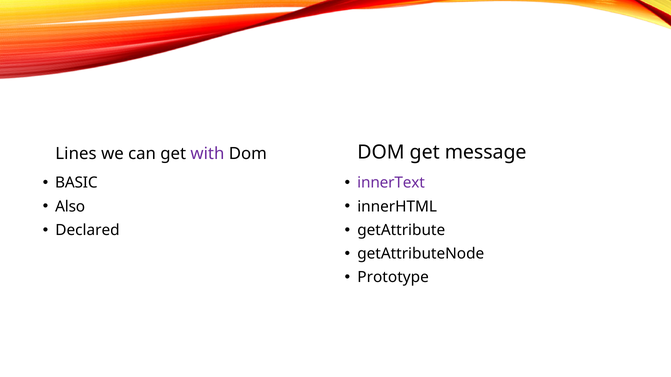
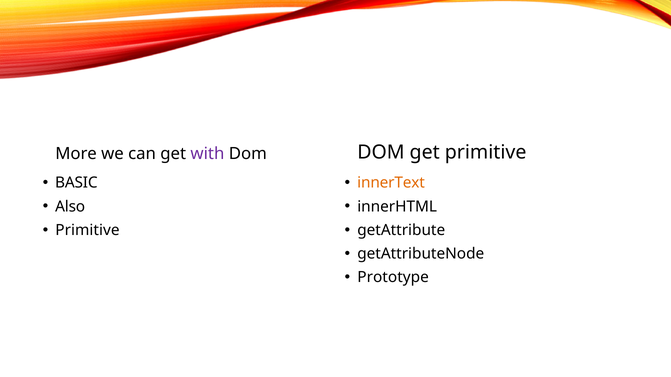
get message: message -> primitive
Lines: Lines -> More
innerText colour: purple -> orange
Declared at (87, 230): Declared -> Primitive
